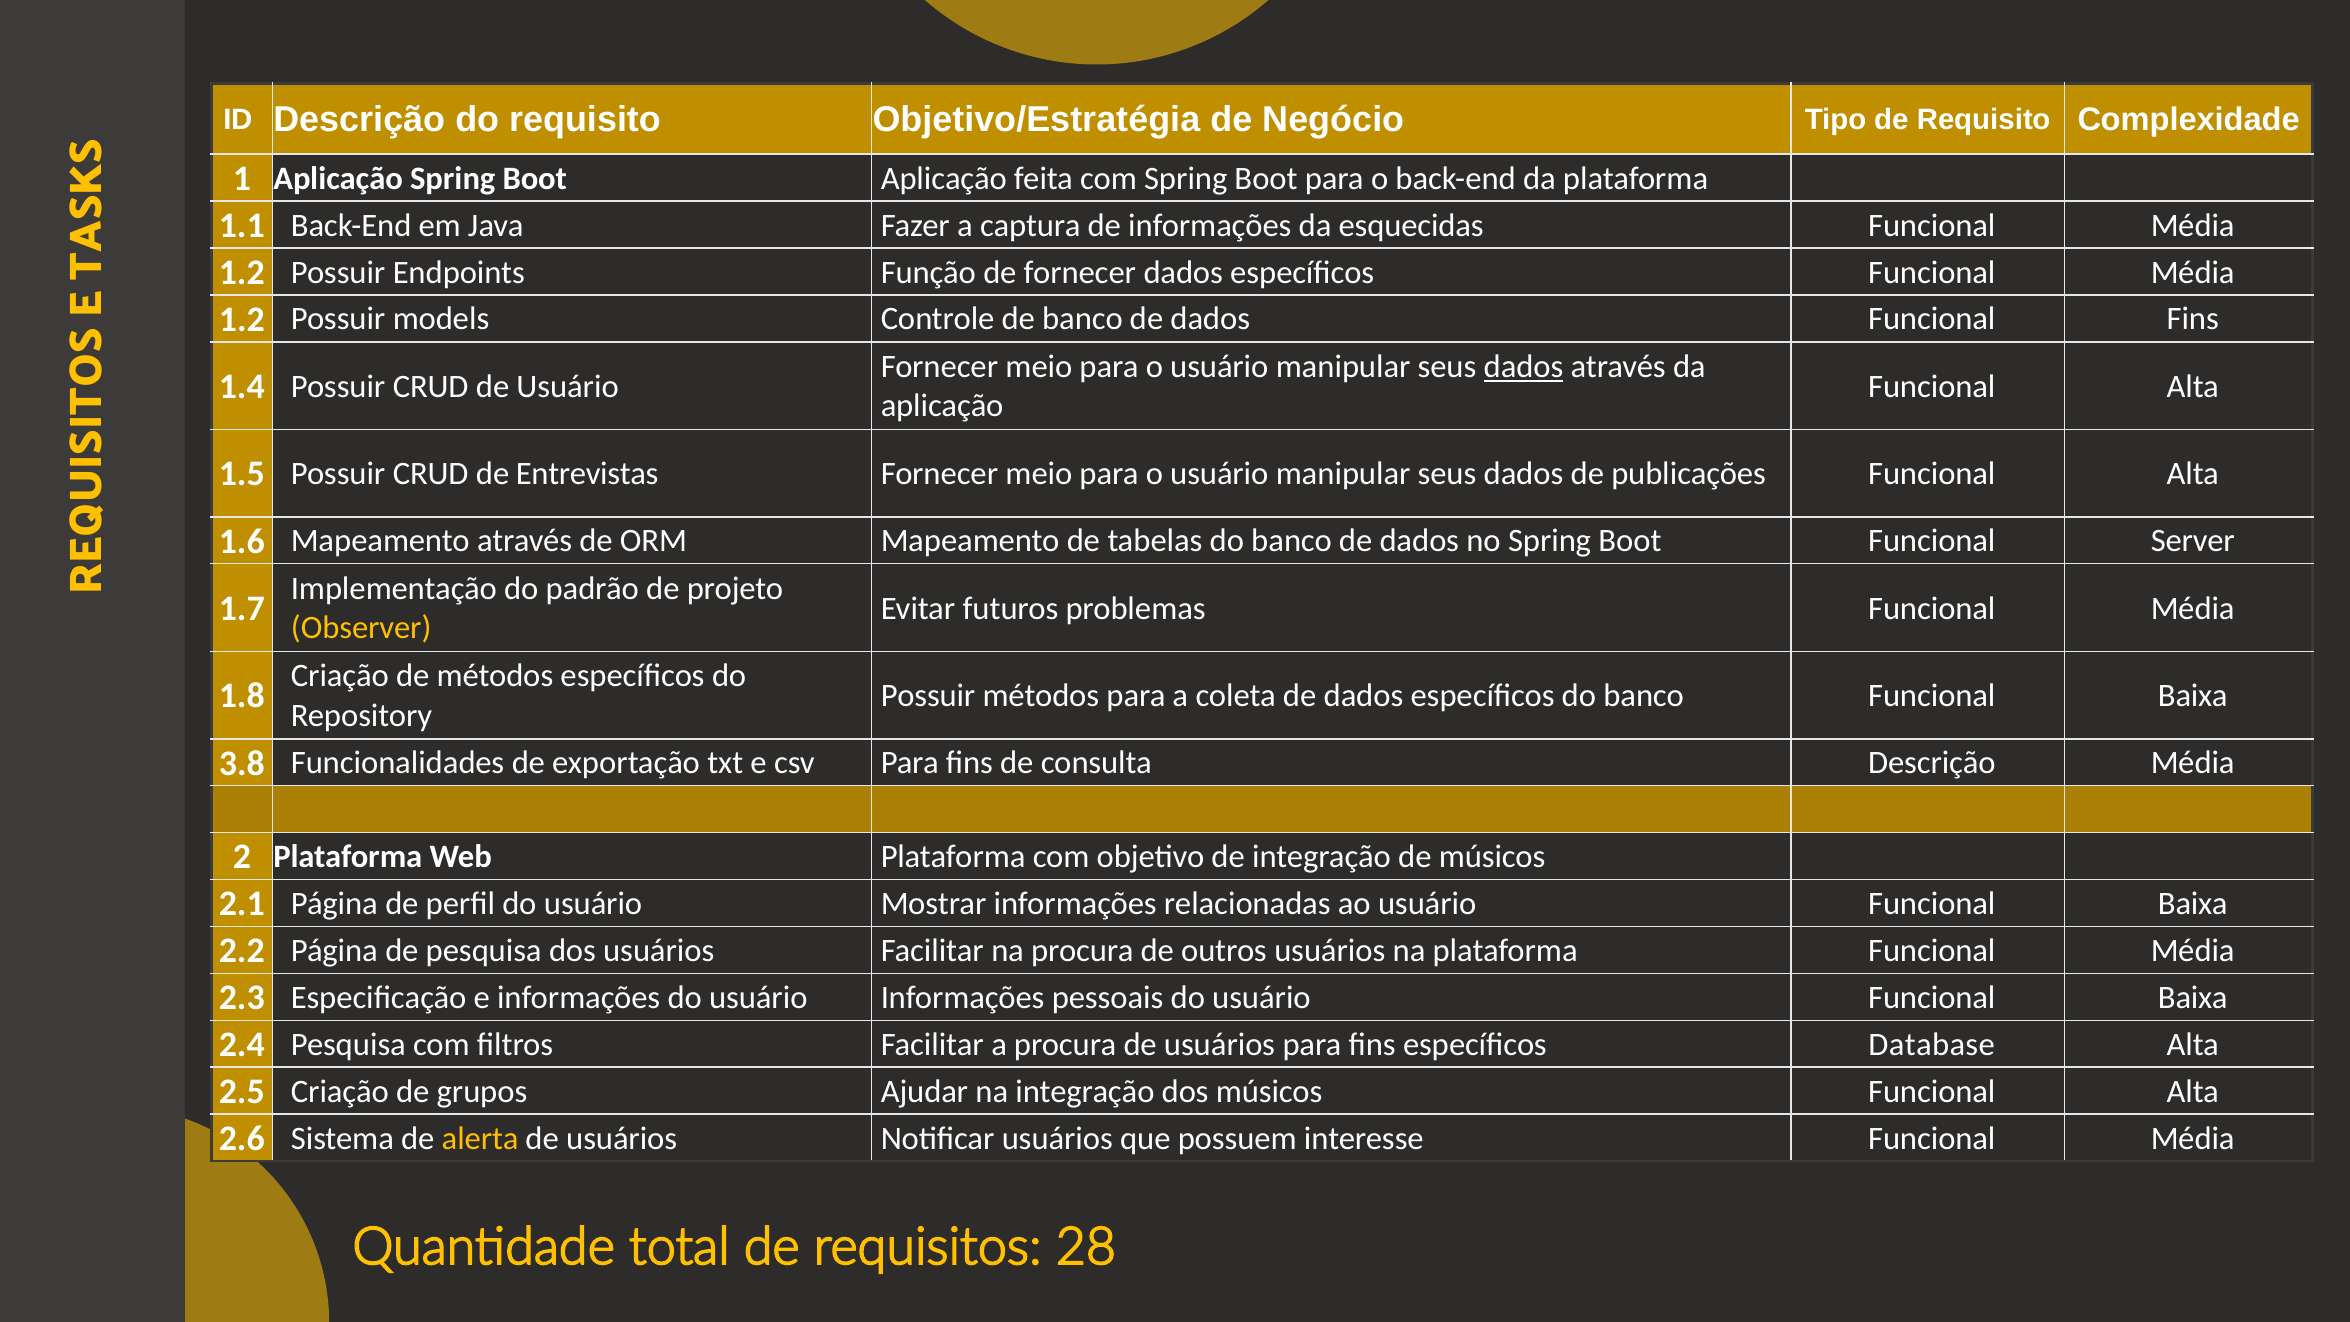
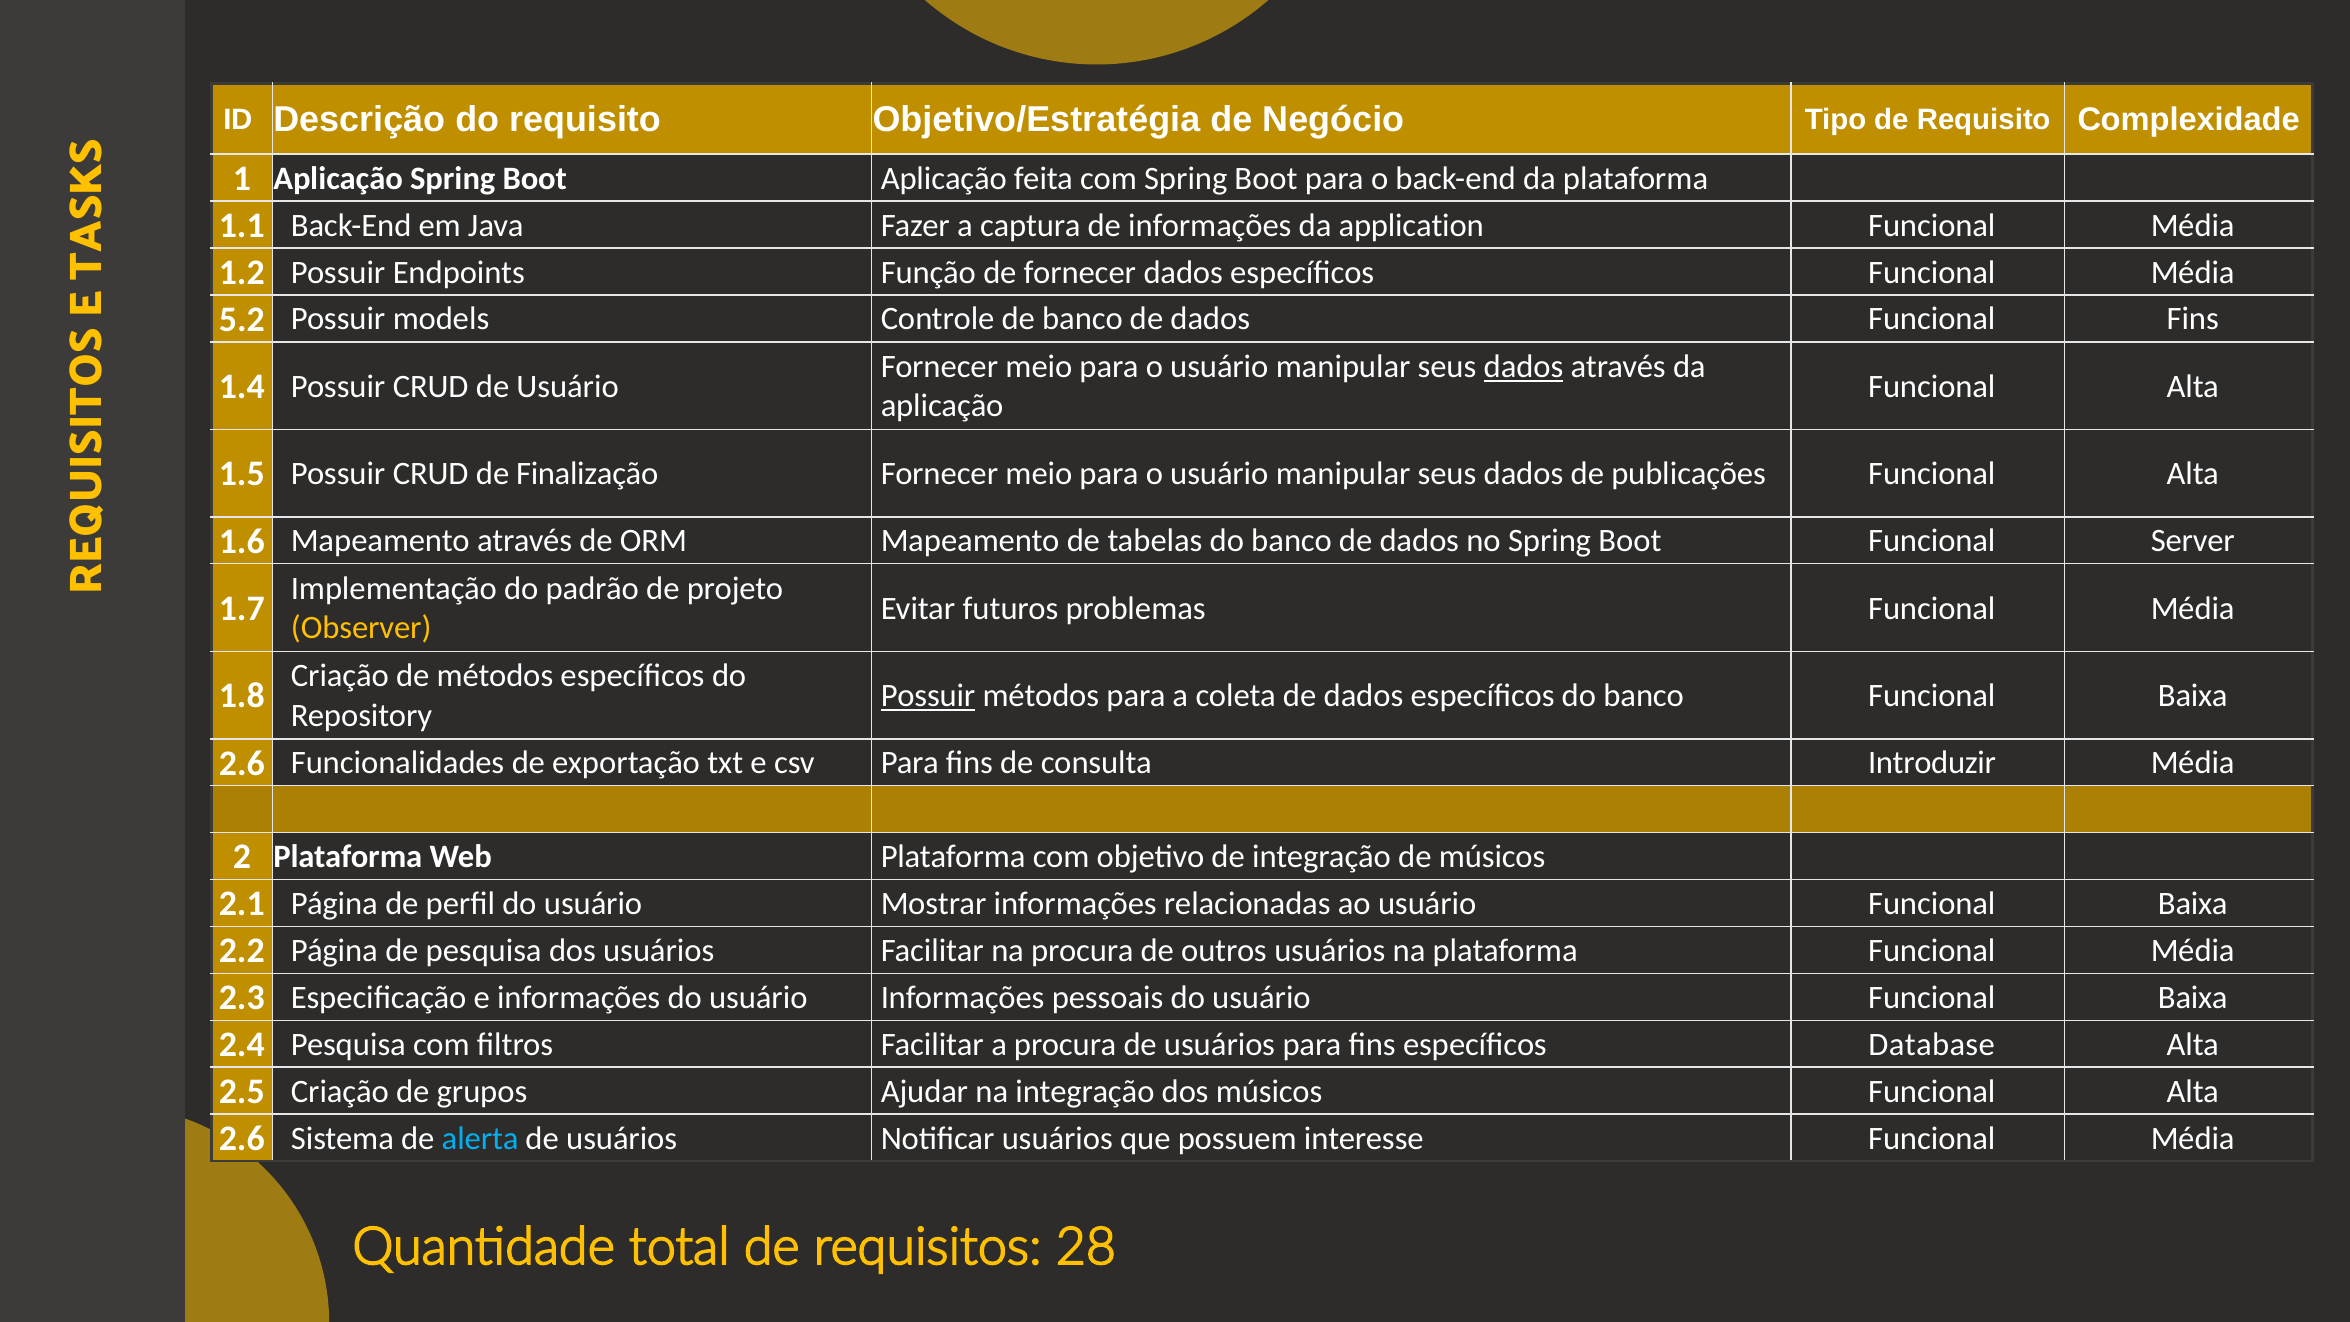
esquecidas: esquecidas -> application
1.2 at (242, 319): 1.2 -> 5.2
Entrevistas: Entrevistas -> Finalização
Possuir at (928, 696) underline: none -> present
3.8 at (242, 763): 3.8 -> 2.6
consulta Descrição: Descrição -> Introduzir
alerta colour: yellow -> light blue
